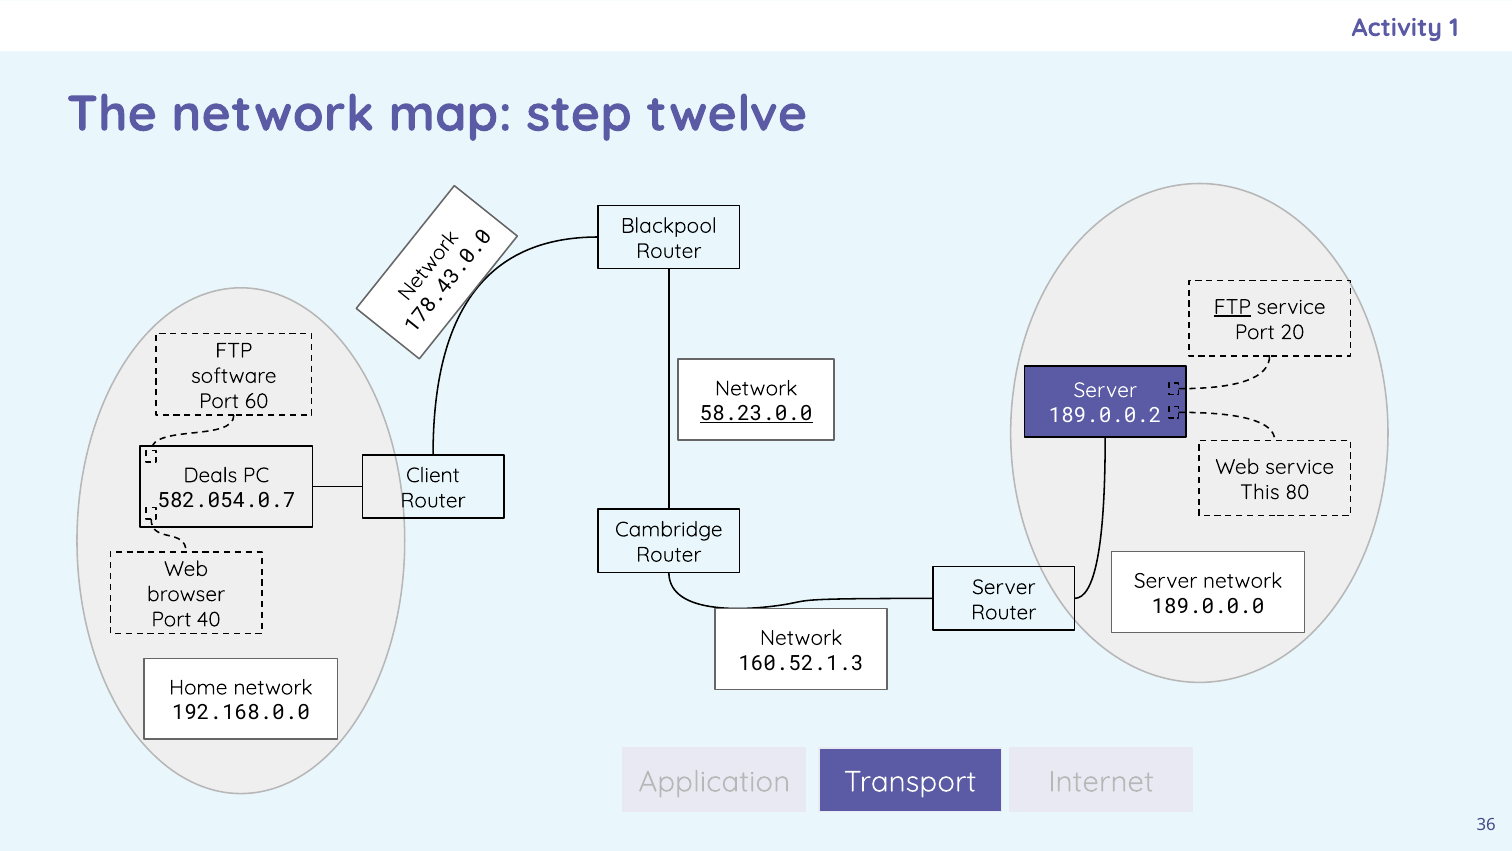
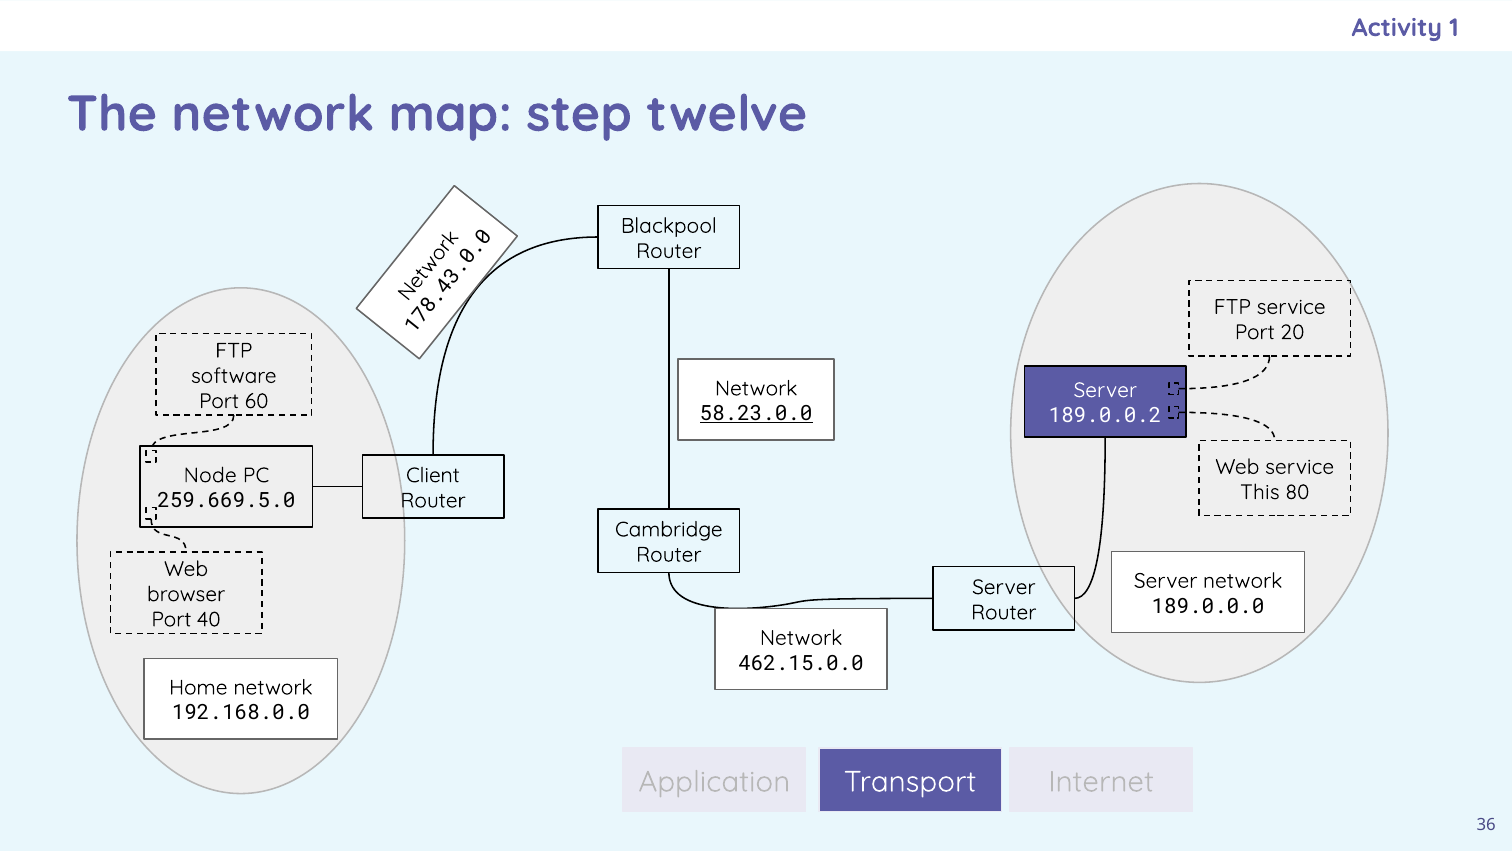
FTP at (1232, 307) underline: present -> none
Deals: Deals -> Node
582.054.0.7: 582.054.0.7 -> 259.669.5.0
160.52.1.3: 160.52.1.3 -> 462.15.0.0
